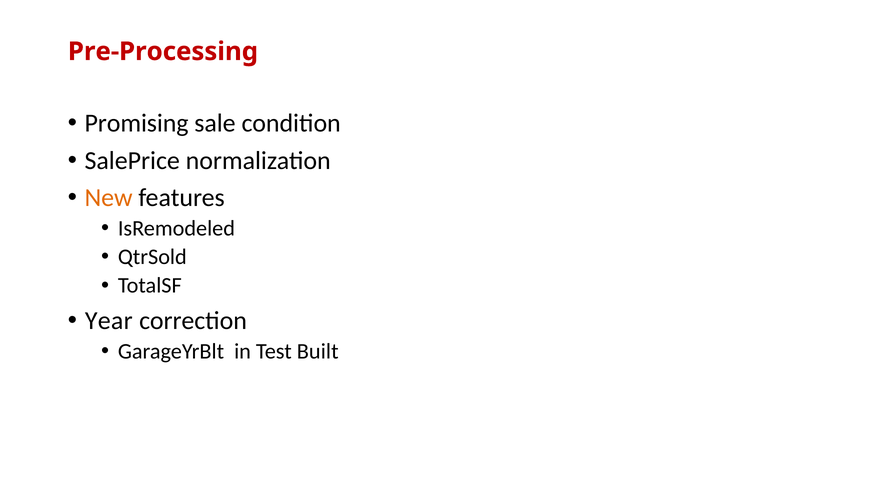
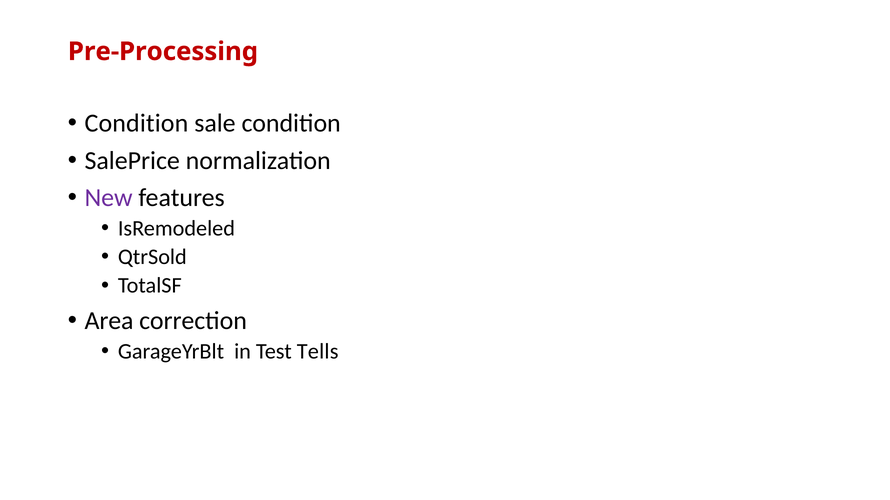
Promising at (137, 123): Promising -> Condition
New colour: orange -> purple
Year: Year -> Area
Built: Built -> Tells
